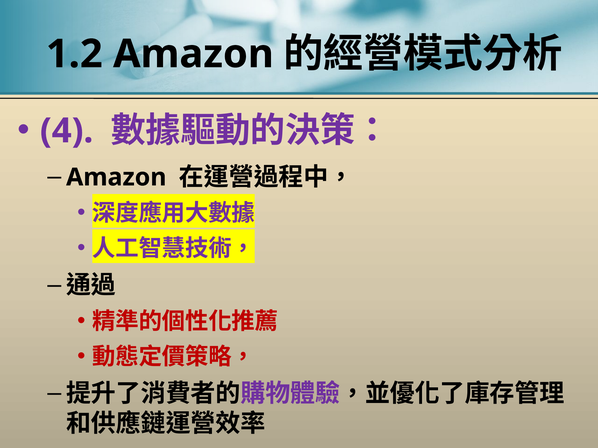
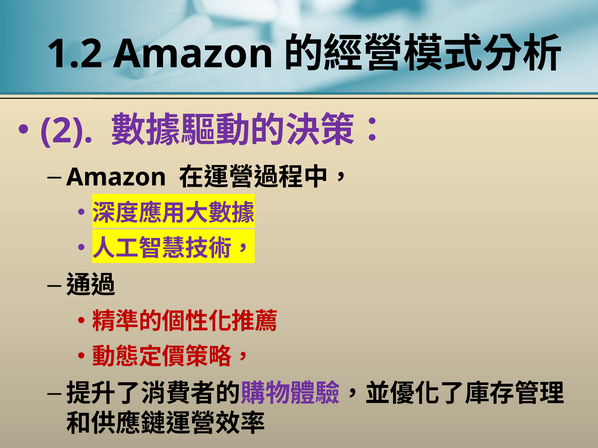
4: 4 -> 2
